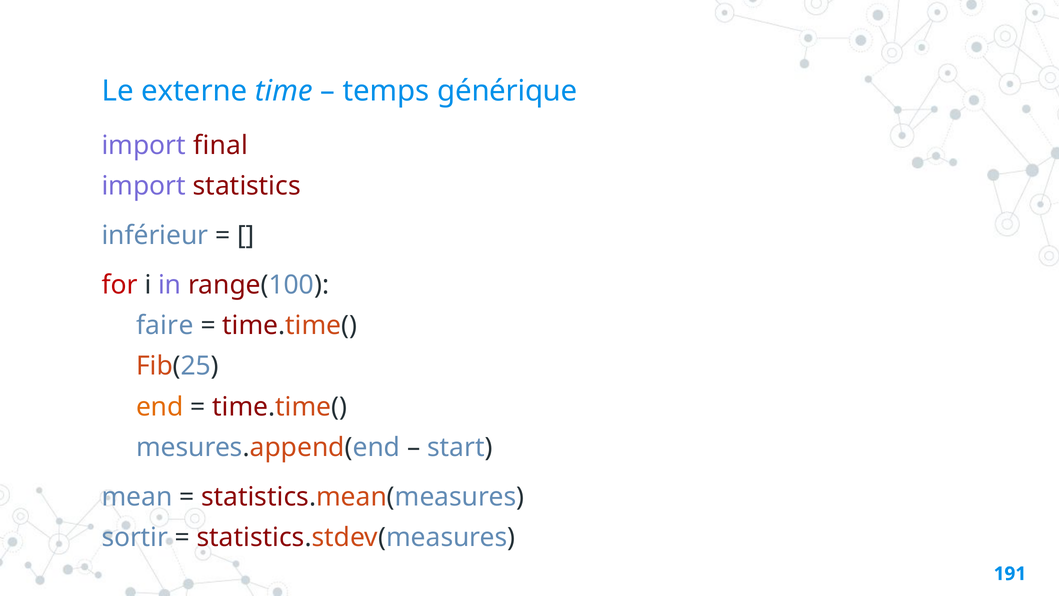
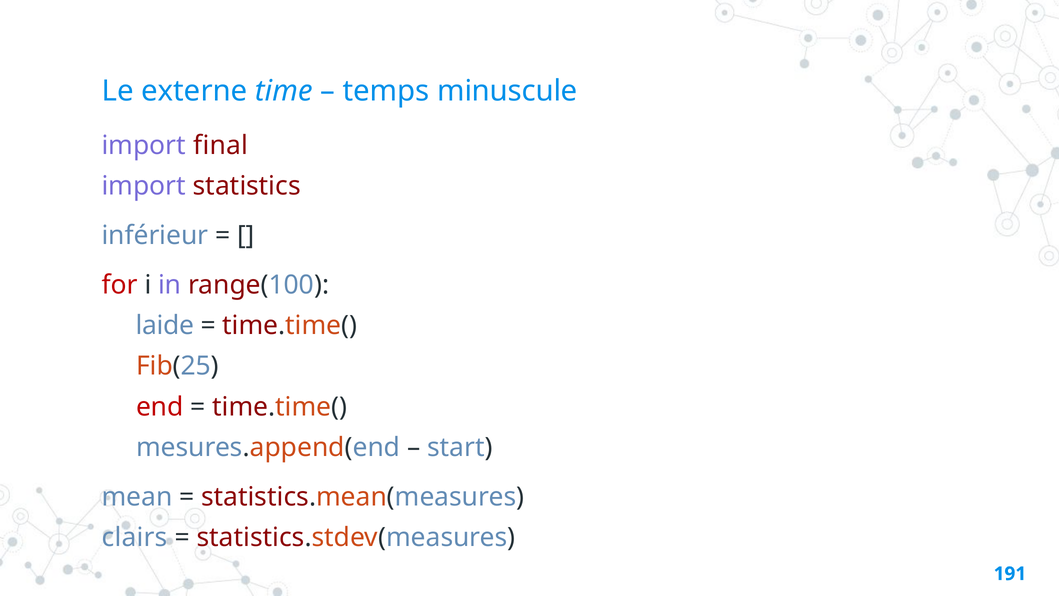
générique: générique -> minuscule
faire: faire -> laide
end colour: orange -> red
sortir: sortir -> clairs
